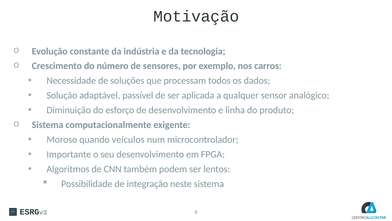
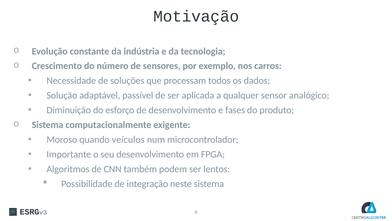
linha: linha -> fases
